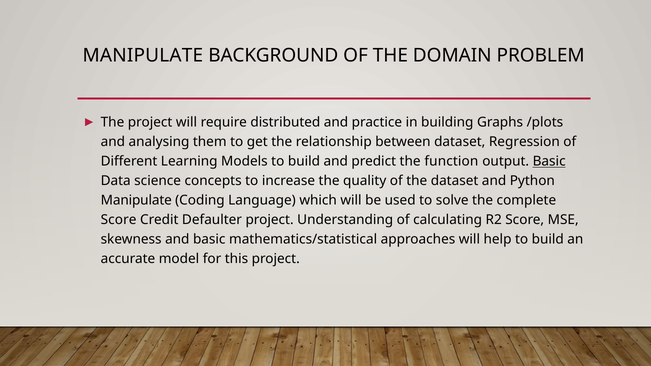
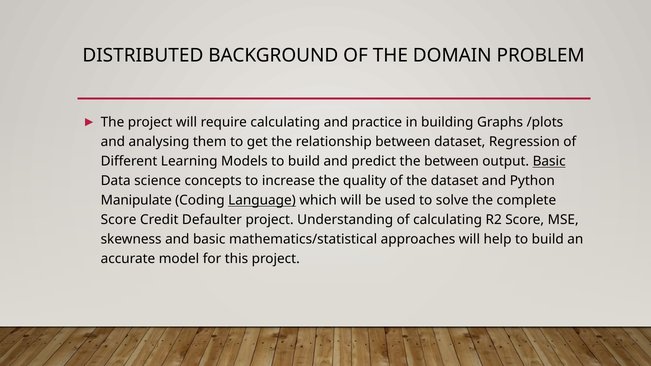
MANIPULATE at (143, 56): MANIPULATE -> DISTRIBUTED
require distributed: distributed -> calculating
the function: function -> between
Language underline: none -> present
